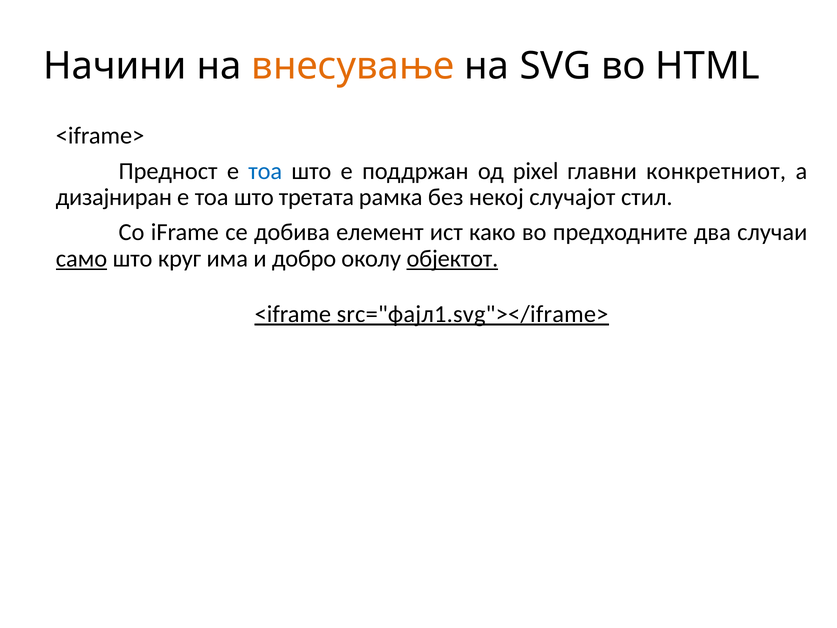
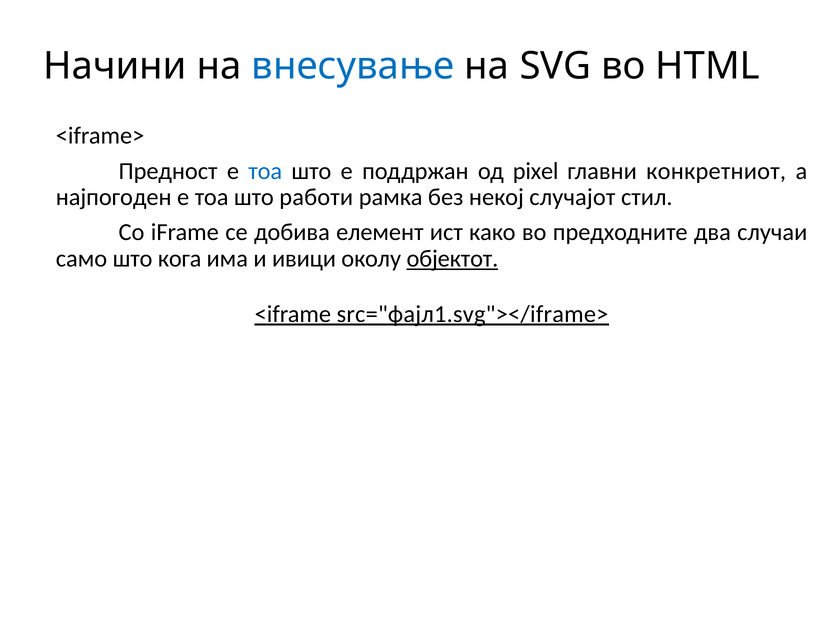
внесување colour: orange -> blue
дизајниран: дизајниран -> најпогоден
третата: третата -> работи
само underline: present -> none
круг: круг -> кога
добро: добро -> ивици
